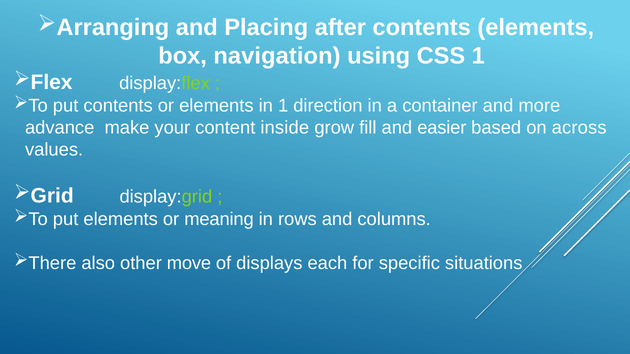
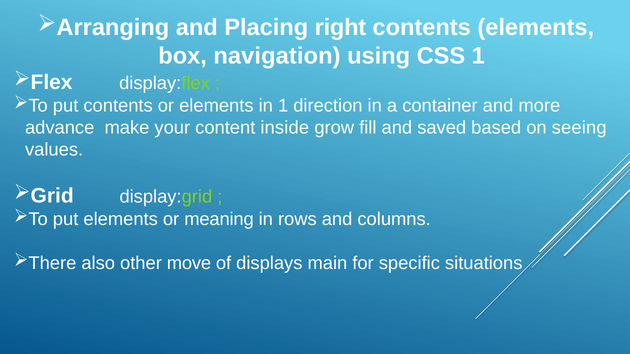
after: after -> right
easier: easier -> saved
across: across -> seeing
each: each -> main
